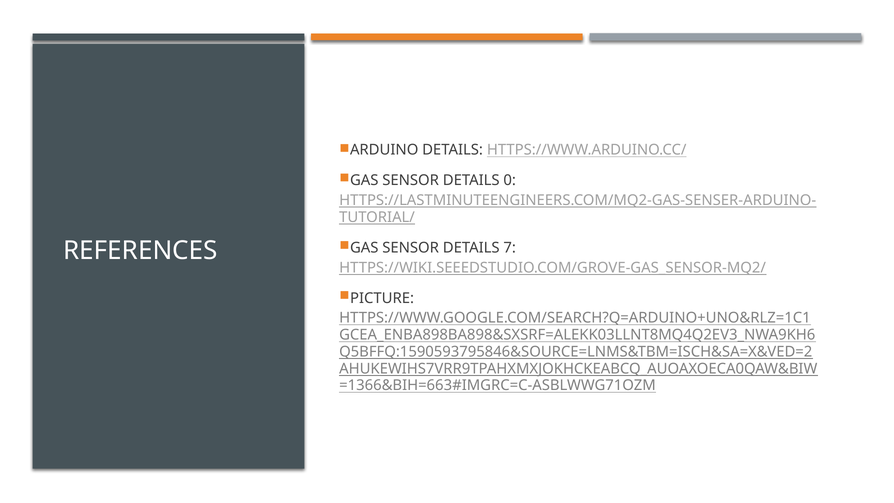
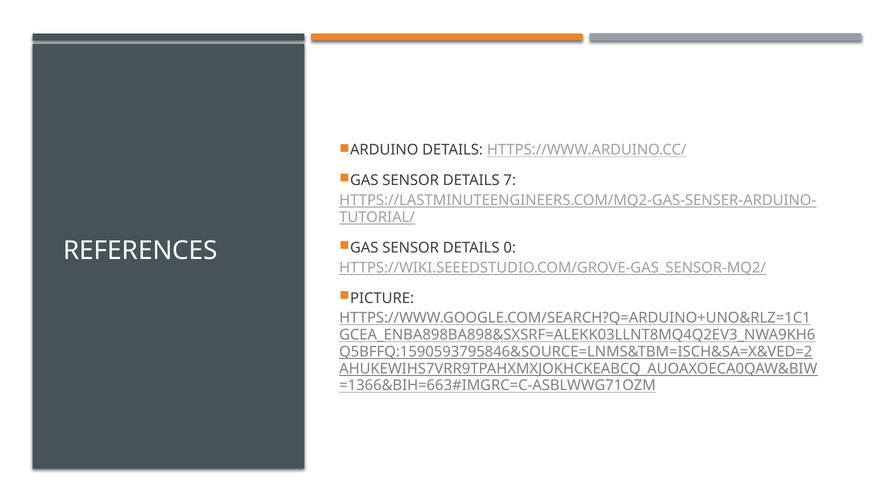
0: 0 -> 7
7: 7 -> 0
